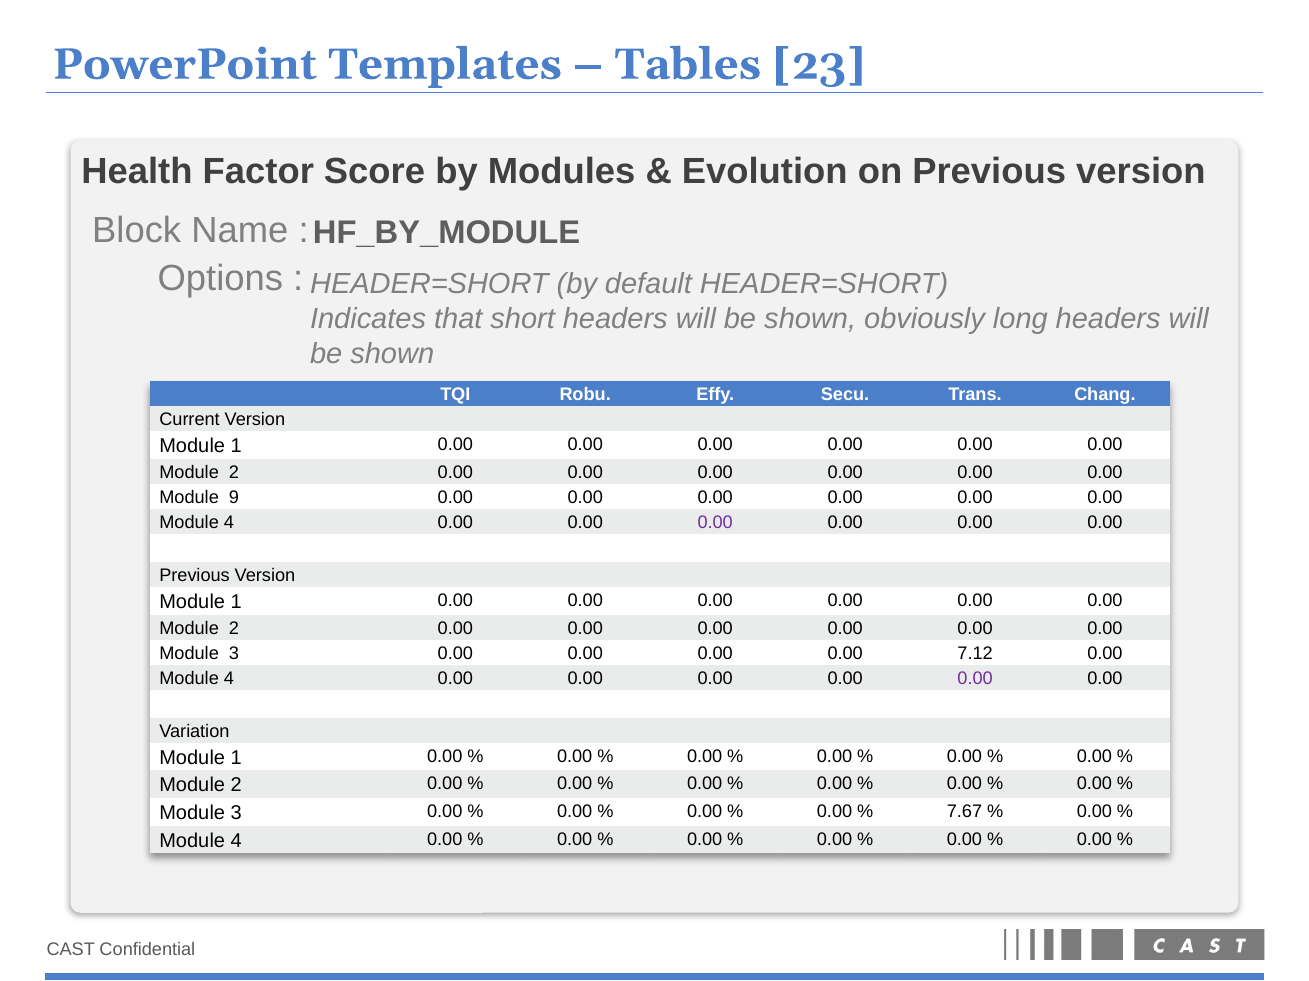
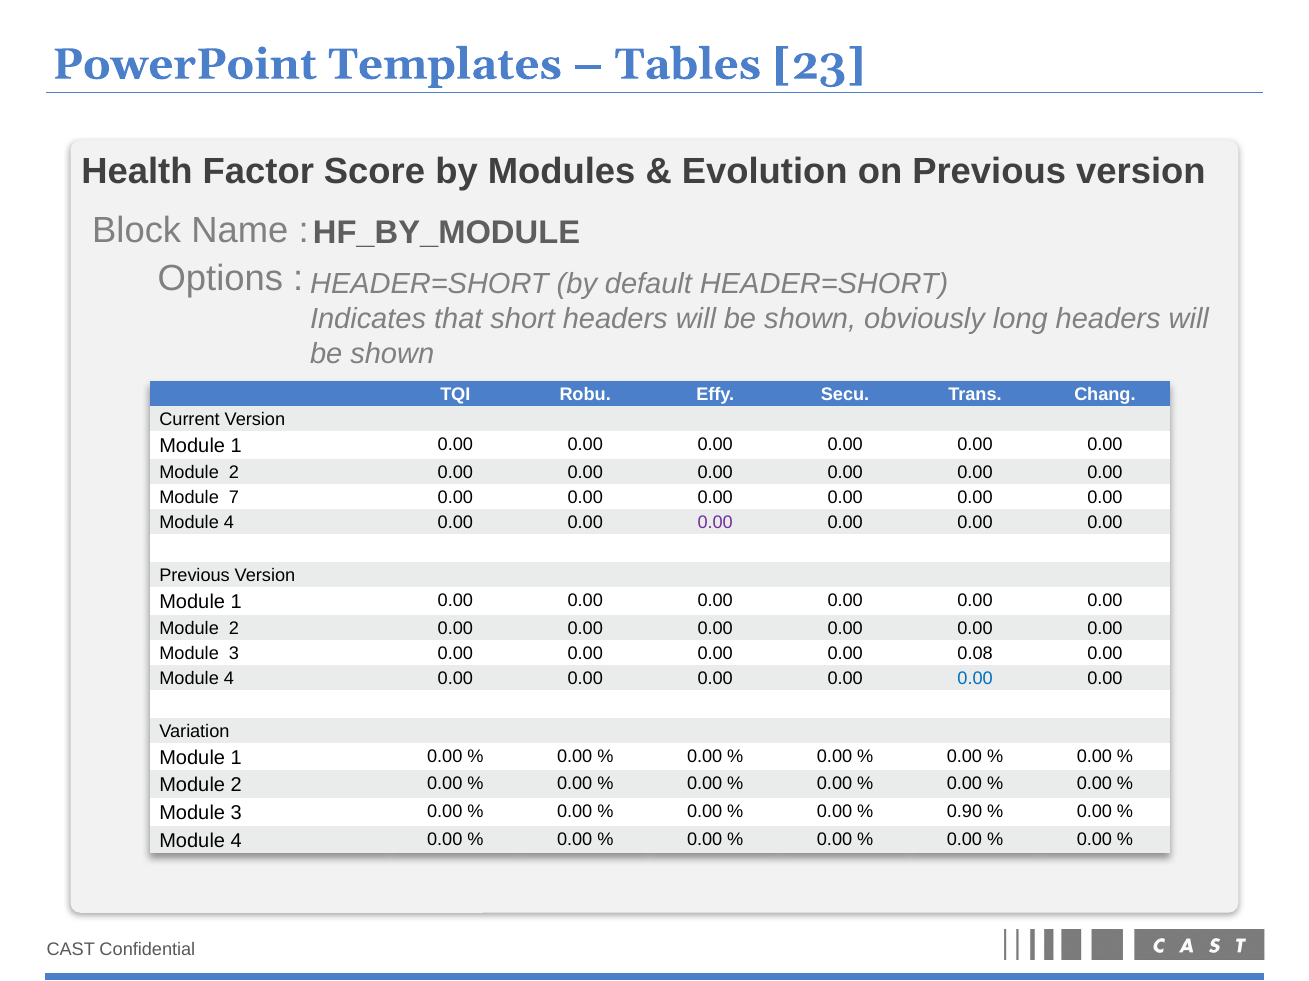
9: 9 -> 7
7.12: 7.12 -> 0.08
0.00 at (975, 679) colour: purple -> blue
7.67: 7.67 -> 0.90
